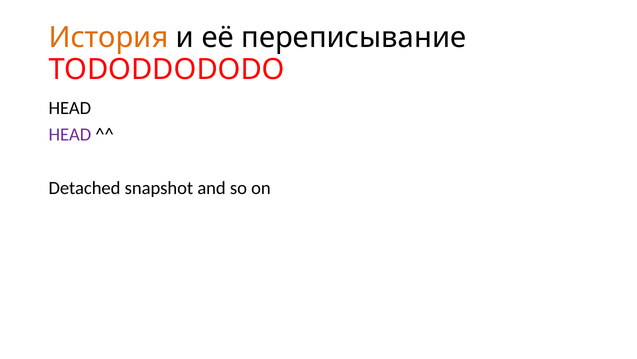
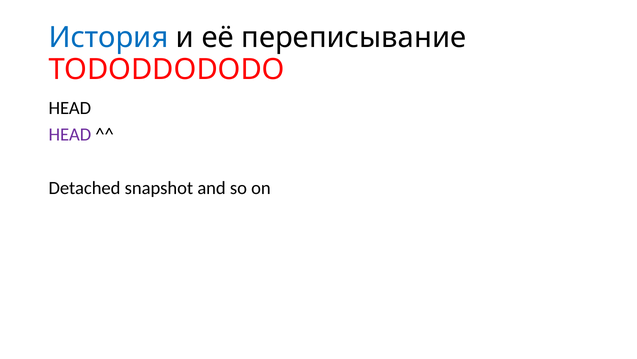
История colour: orange -> blue
